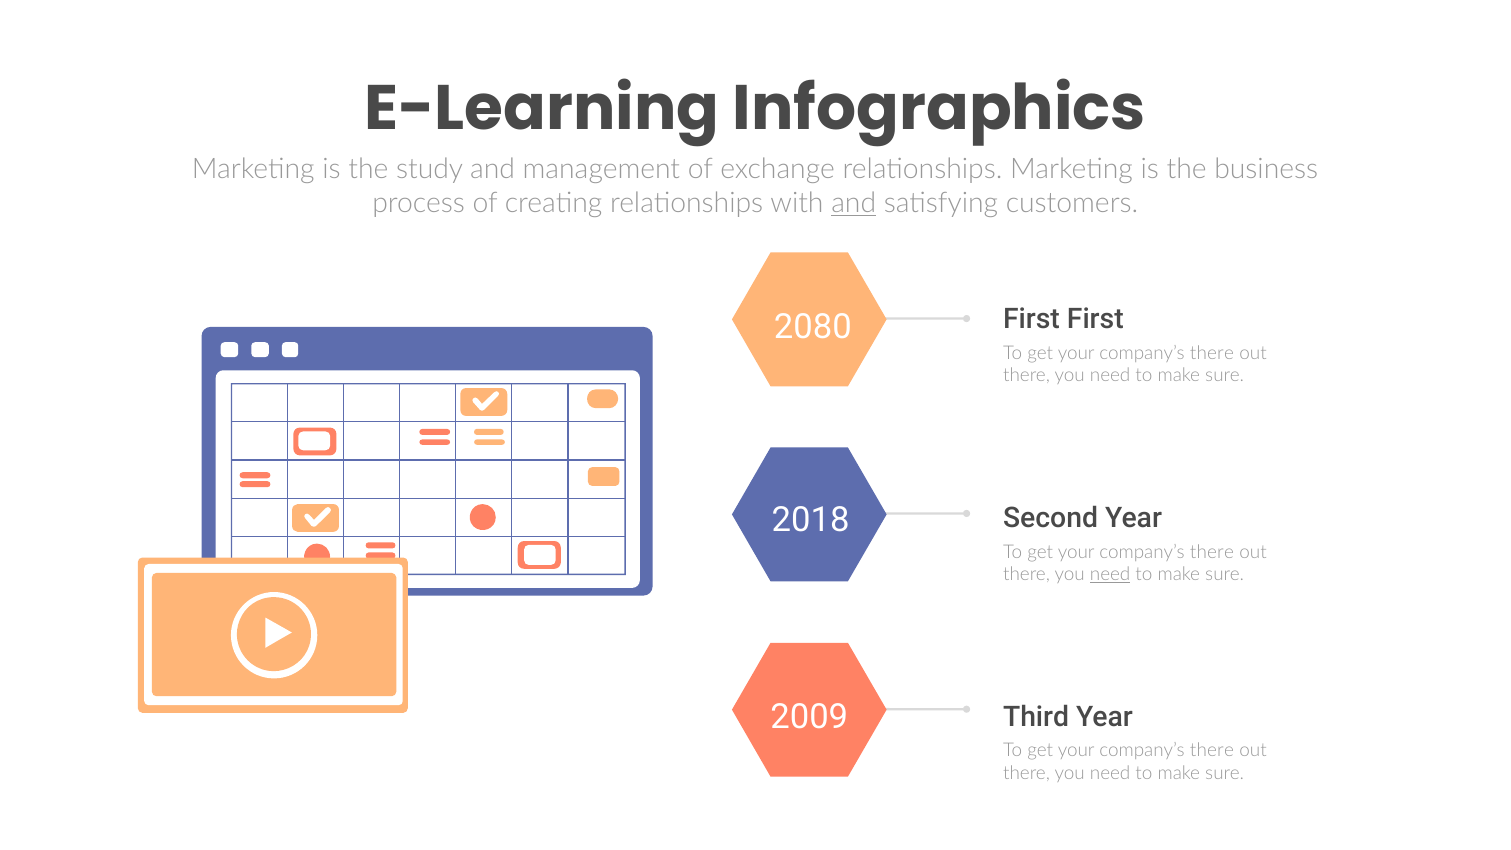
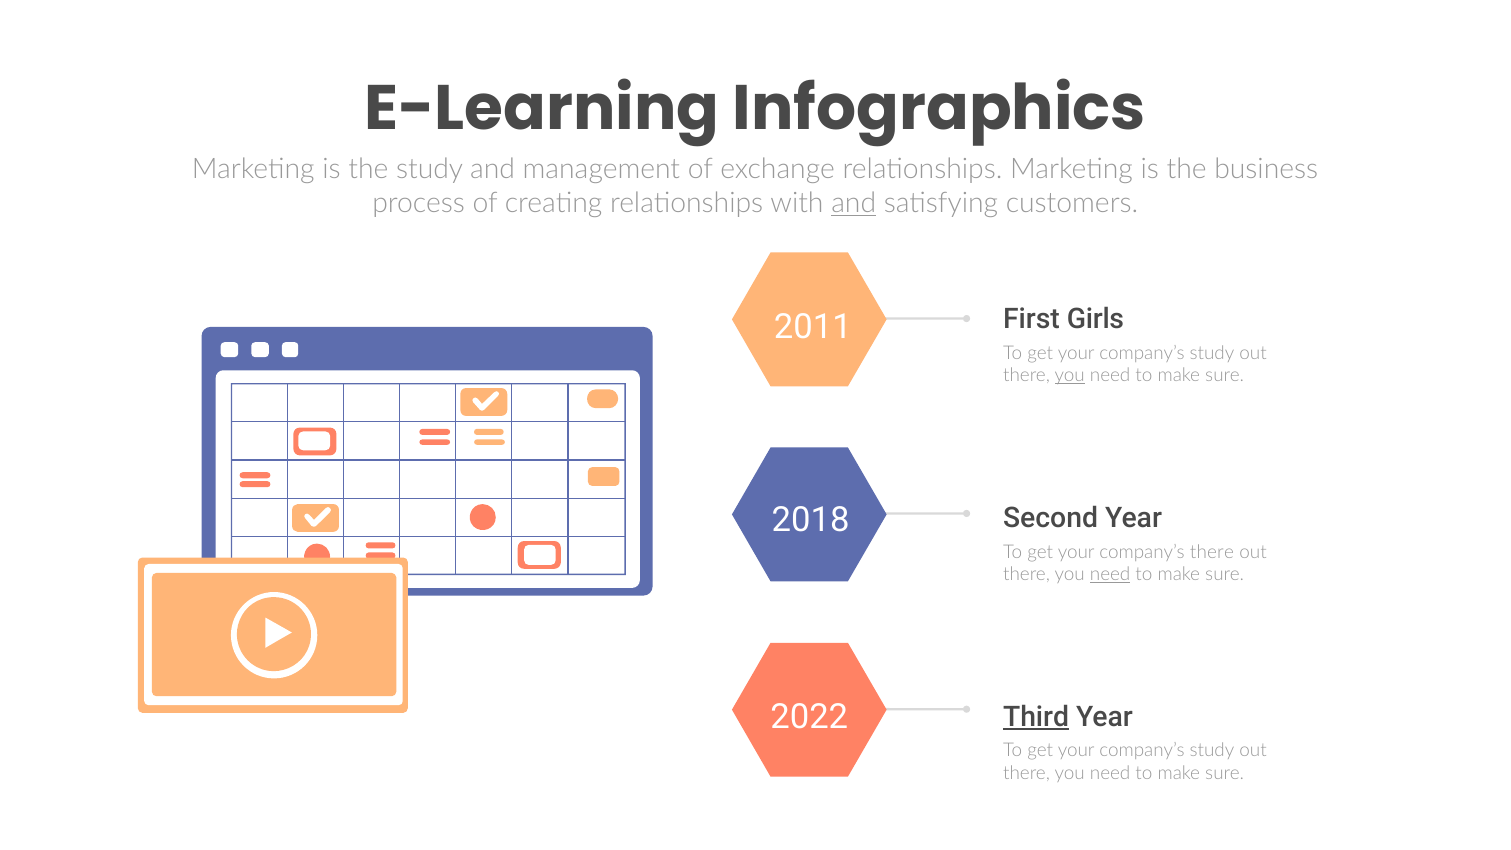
First First: First -> Girls
2080: 2080 -> 2011
there at (1212, 353): there -> study
you at (1070, 376) underline: none -> present
2009: 2009 -> 2022
Third underline: none -> present
there at (1212, 751): there -> study
